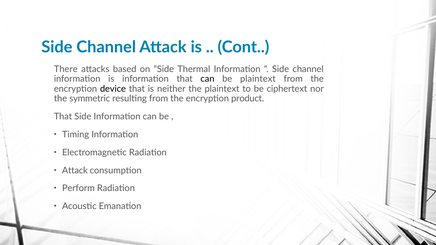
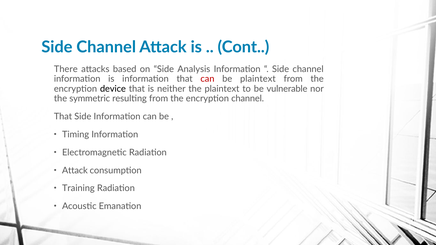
Thermal: Thermal -> Analysis
can at (207, 79) colour: black -> red
ciphertext: ciphertext -> vulnerable
encryption product: product -> channel
Perform: Perform -> Training
